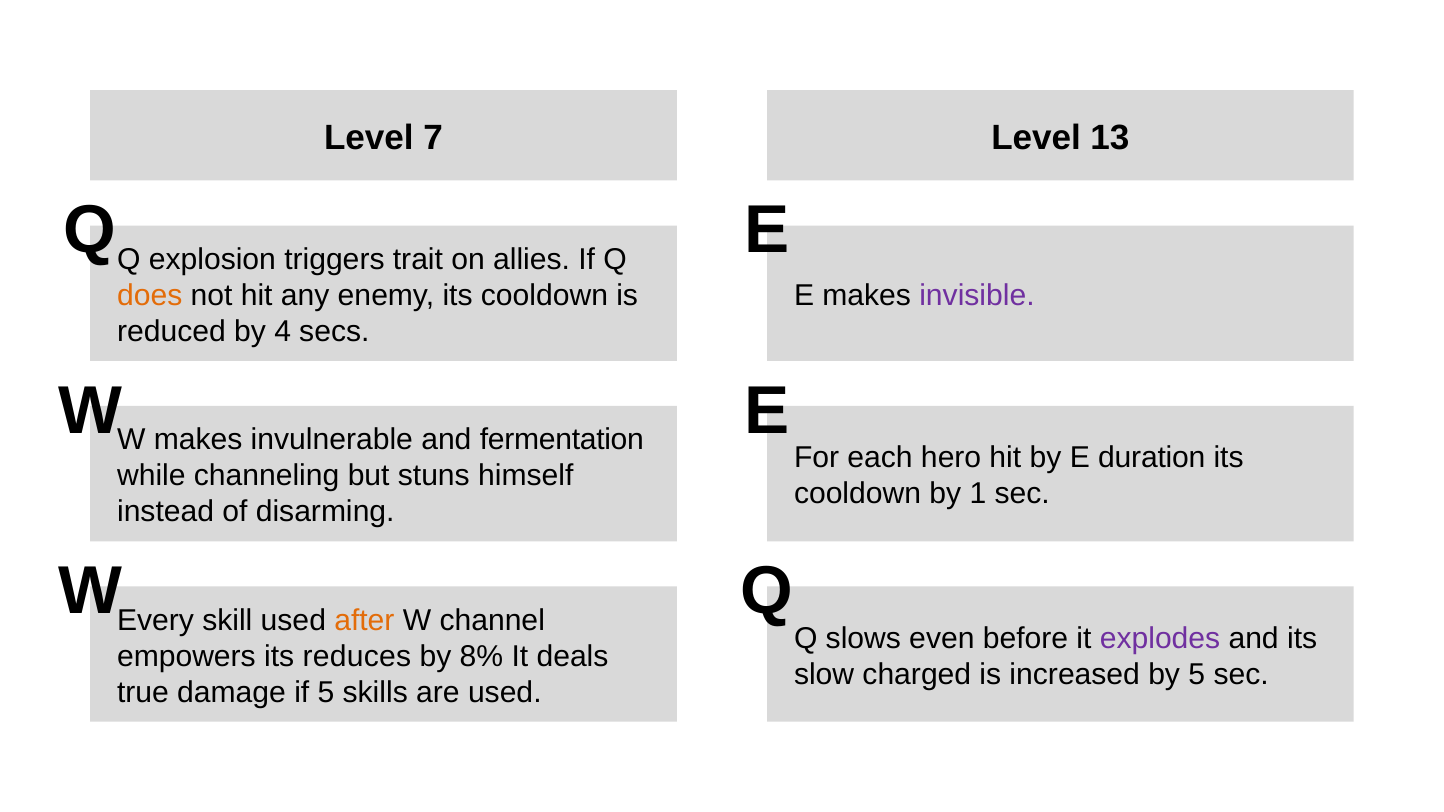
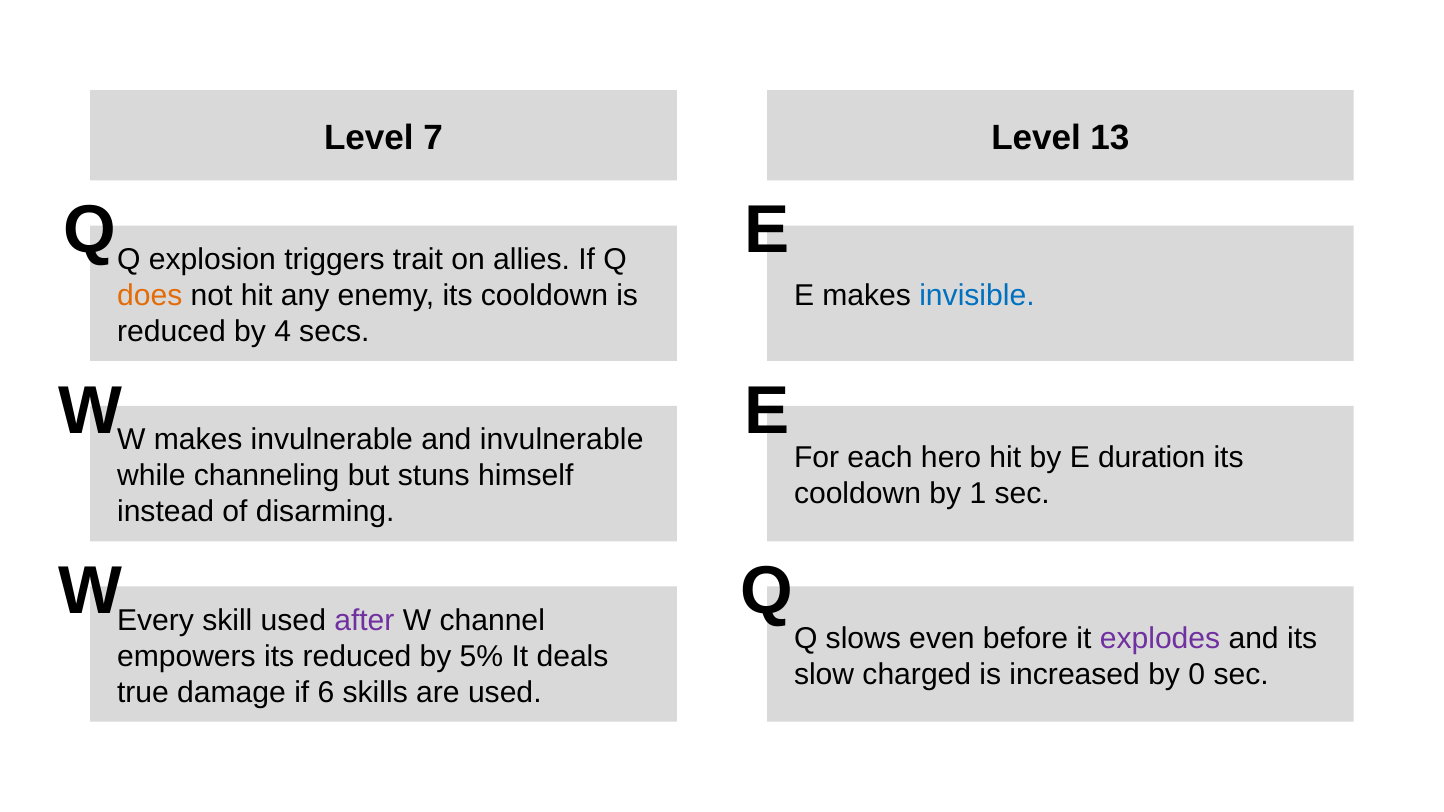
invisible colour: purple -> blue
and fermentation: fermentation -> invulnerable
after colour: orange -> purple
its reduces: reduces -> reduced
8%: 8% -> 5%
by 5: 5 -> 0
if 5: 5 -> 6
